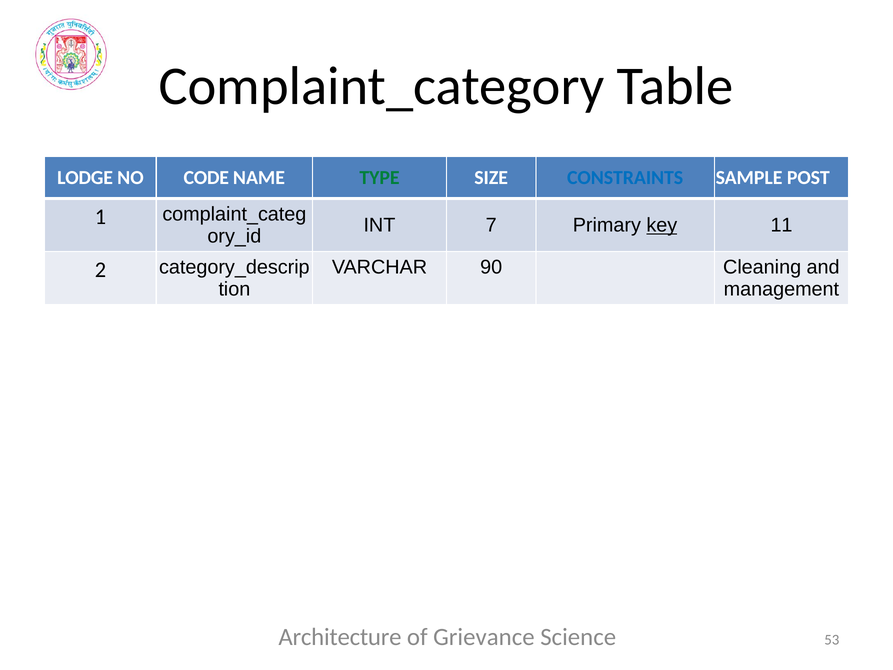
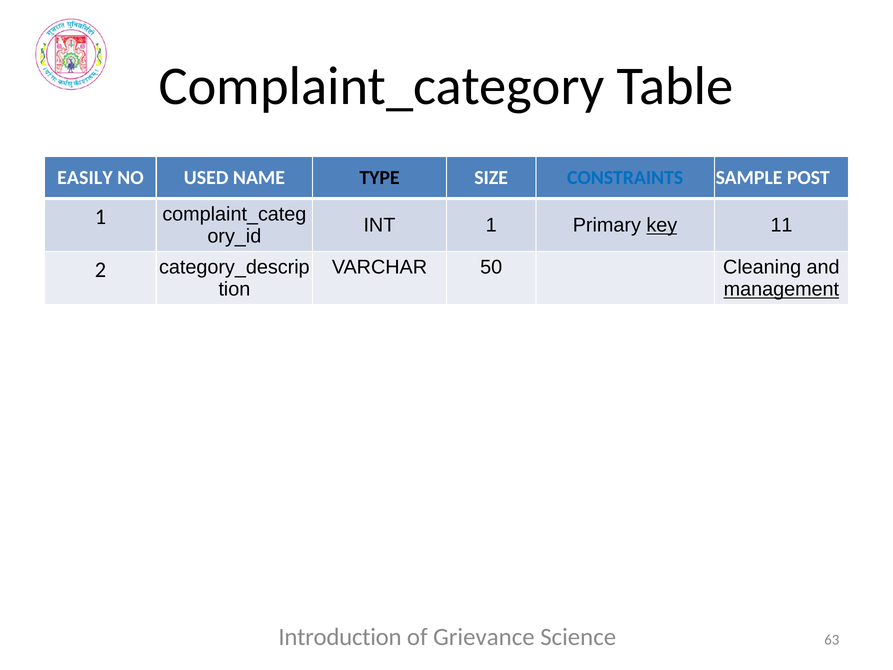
LODGE: LODGE -> EASILY
CODE: CODE -> USED
TYPE colour: green -> black
INT 7: 7 -> 1
90: 90 -> 50
management underline: none -> present
Architecture: Architecture -> Introduction
53: 53 -> 63
